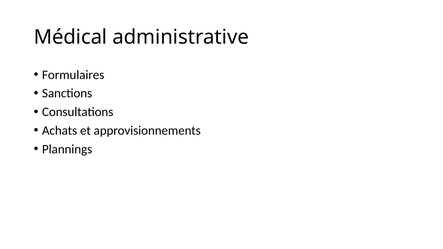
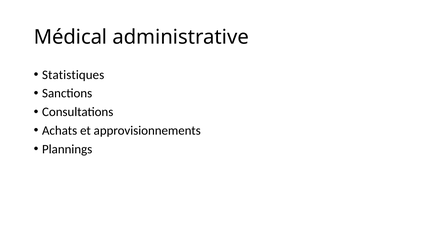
Formulaires: Formulaires -> Statistiques
